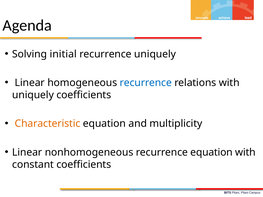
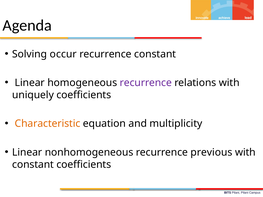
initial: initial -> occur
recurrence uniquely: uniquely -> constant
recurrence at (146, 83) colour: blue -> purple
recurrence equation: equation -> previous
